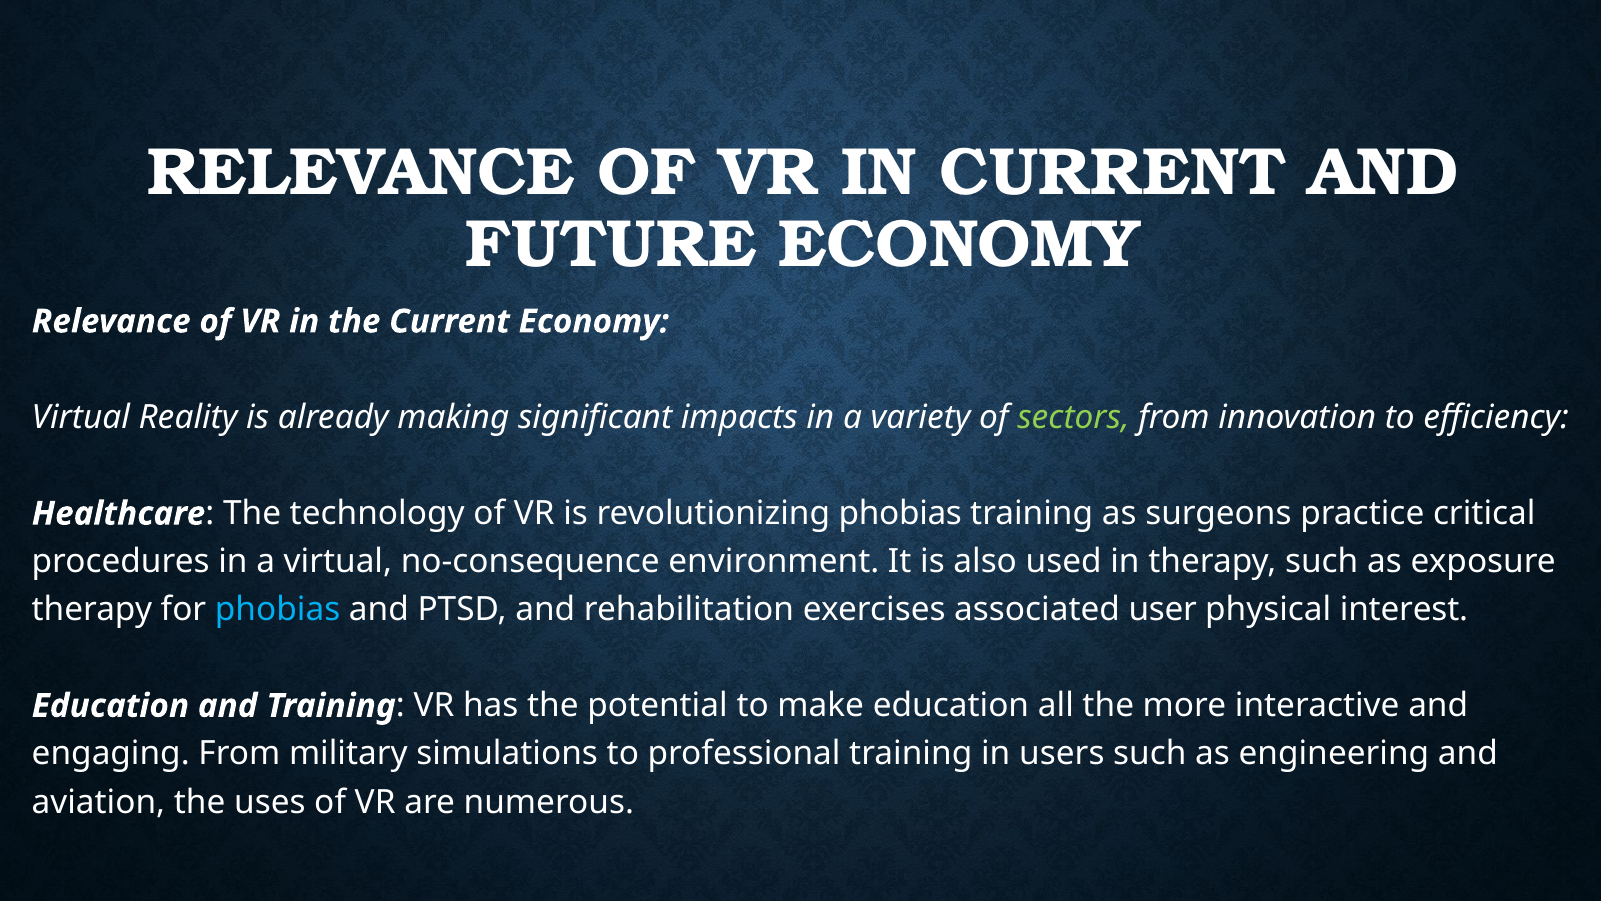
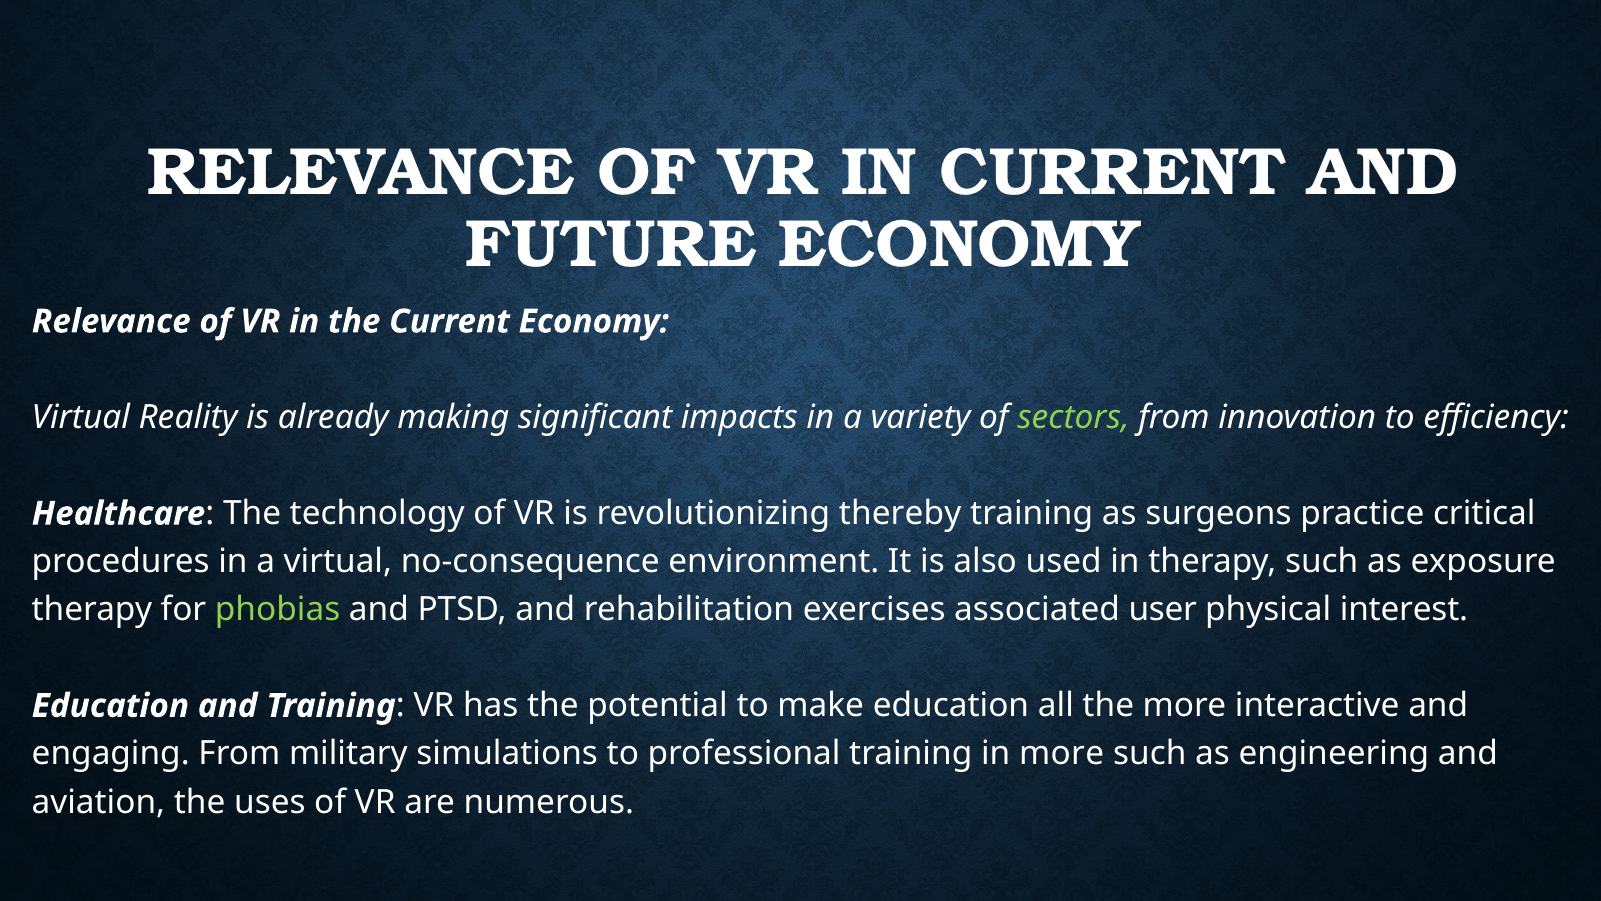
revolutionizing phobias: phobias -> thereby
phobias at (278, 609) colour: light blue -> light green
in users: users -> more
